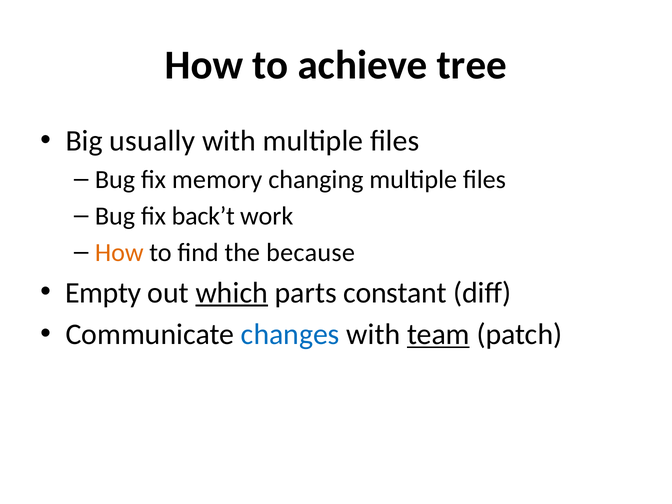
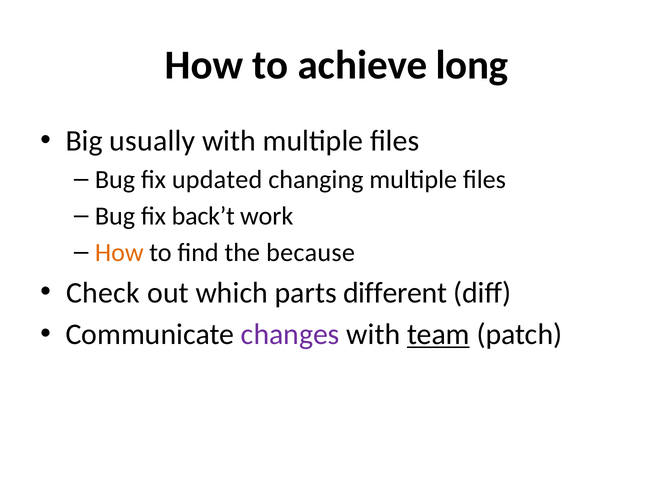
tree: tree -> long
memory: memory -> updated
Empty: Empty -> Check
which underline: present -> none
constant: constant -> different
changes colour: blue -> purple
